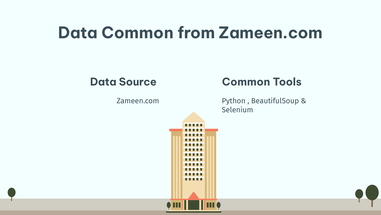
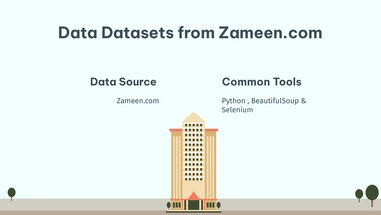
Data Common: Common -> Datasets
